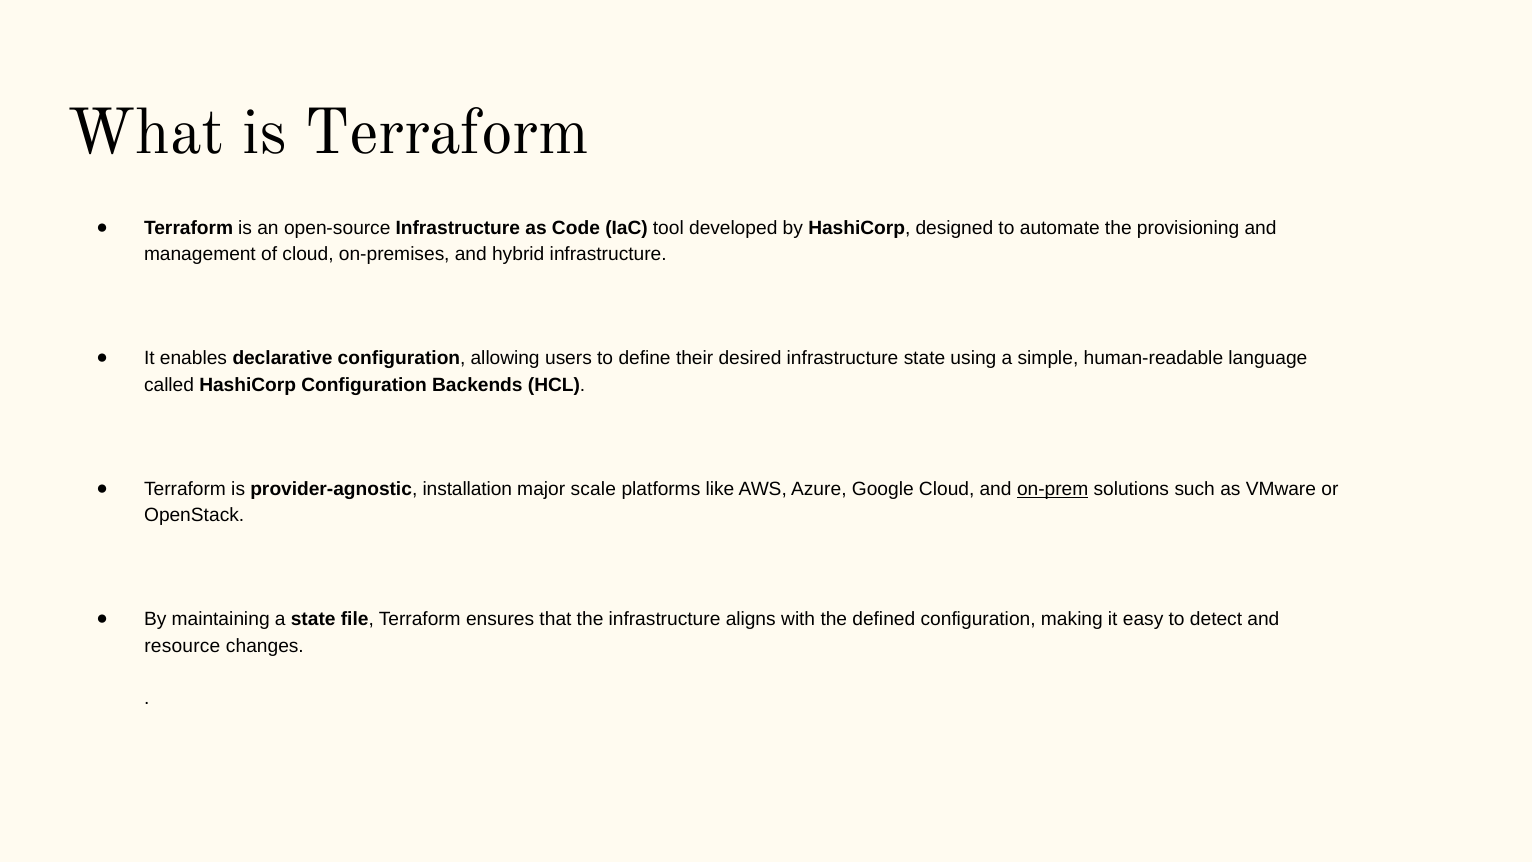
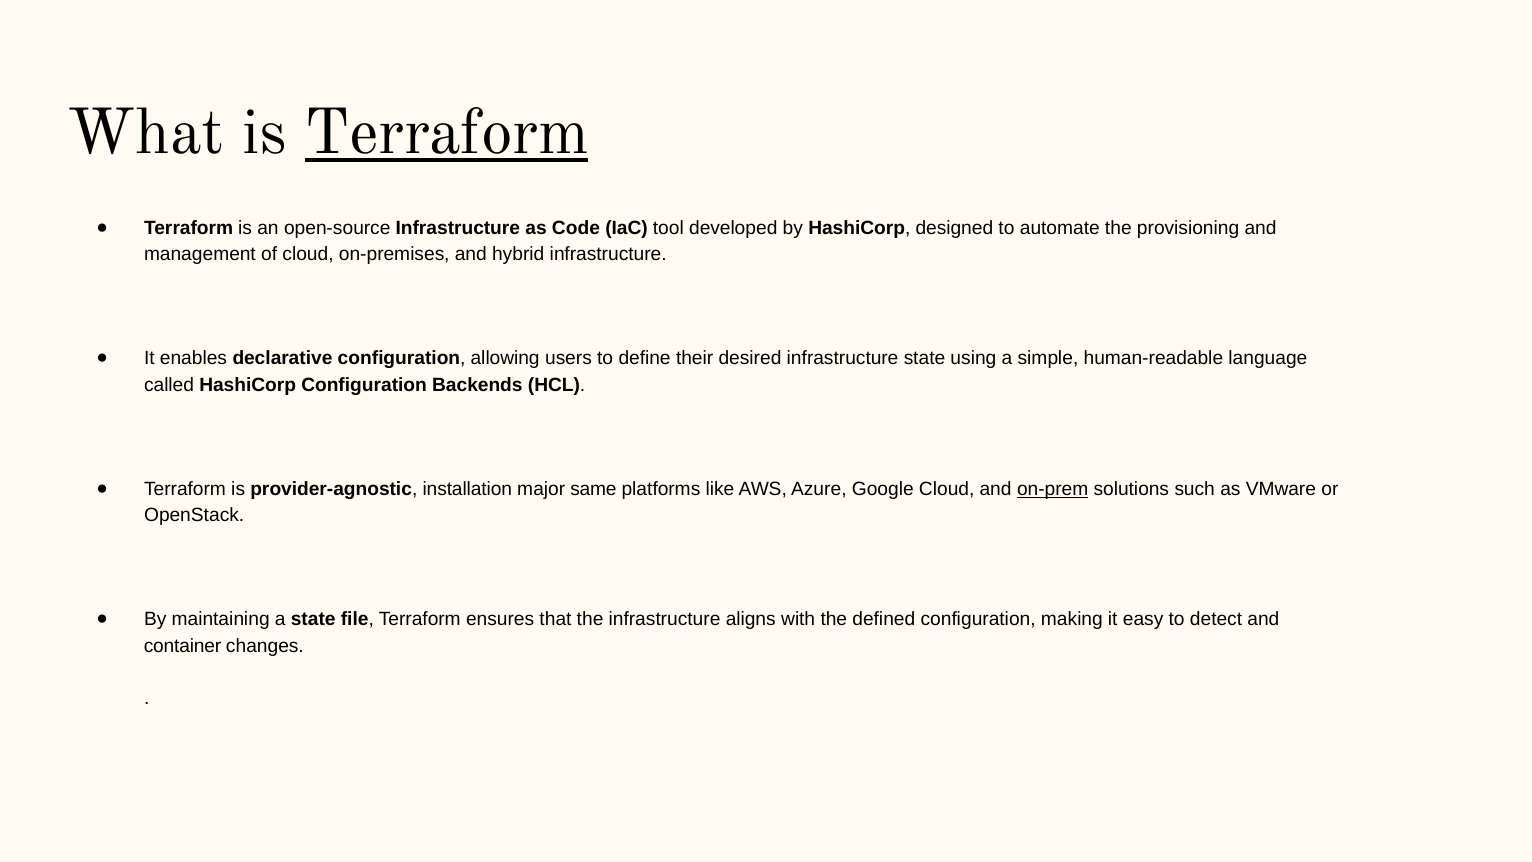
Terraform at (447, 133) underline: none -> present
scale: scale -> same
resource: resource -> container
